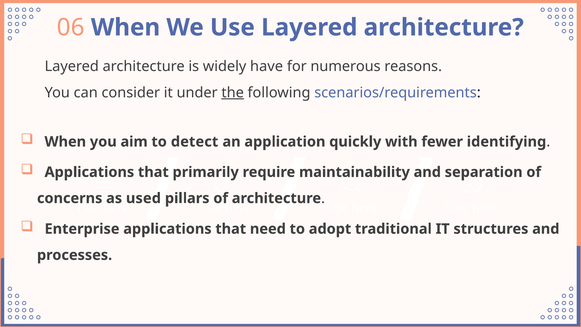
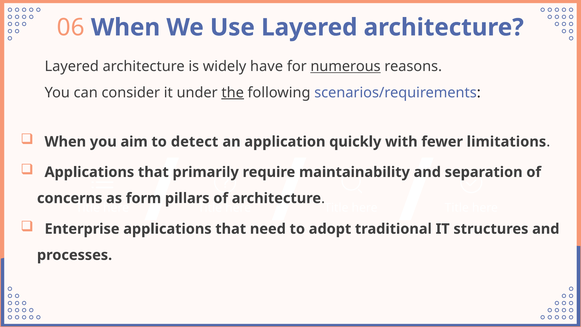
numerous underline: none -> present
identifying: identifying -> limitations
used: used -> form
